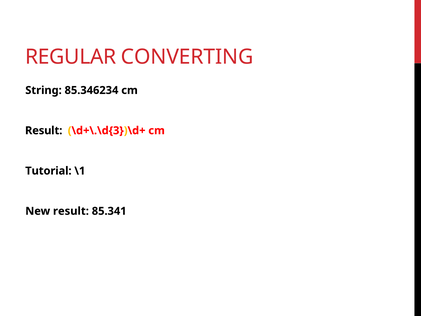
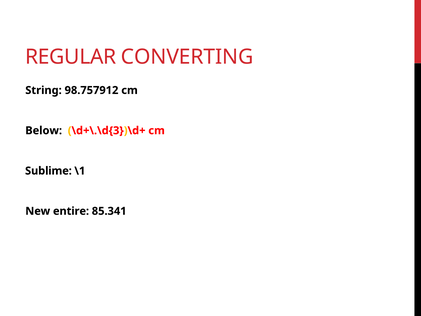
85.346234: 85.346234 -> 98.757912
Result at (44, 130): Result -> Below
Tutorial: Tutorial -> Sublime
New result: result -> entire
